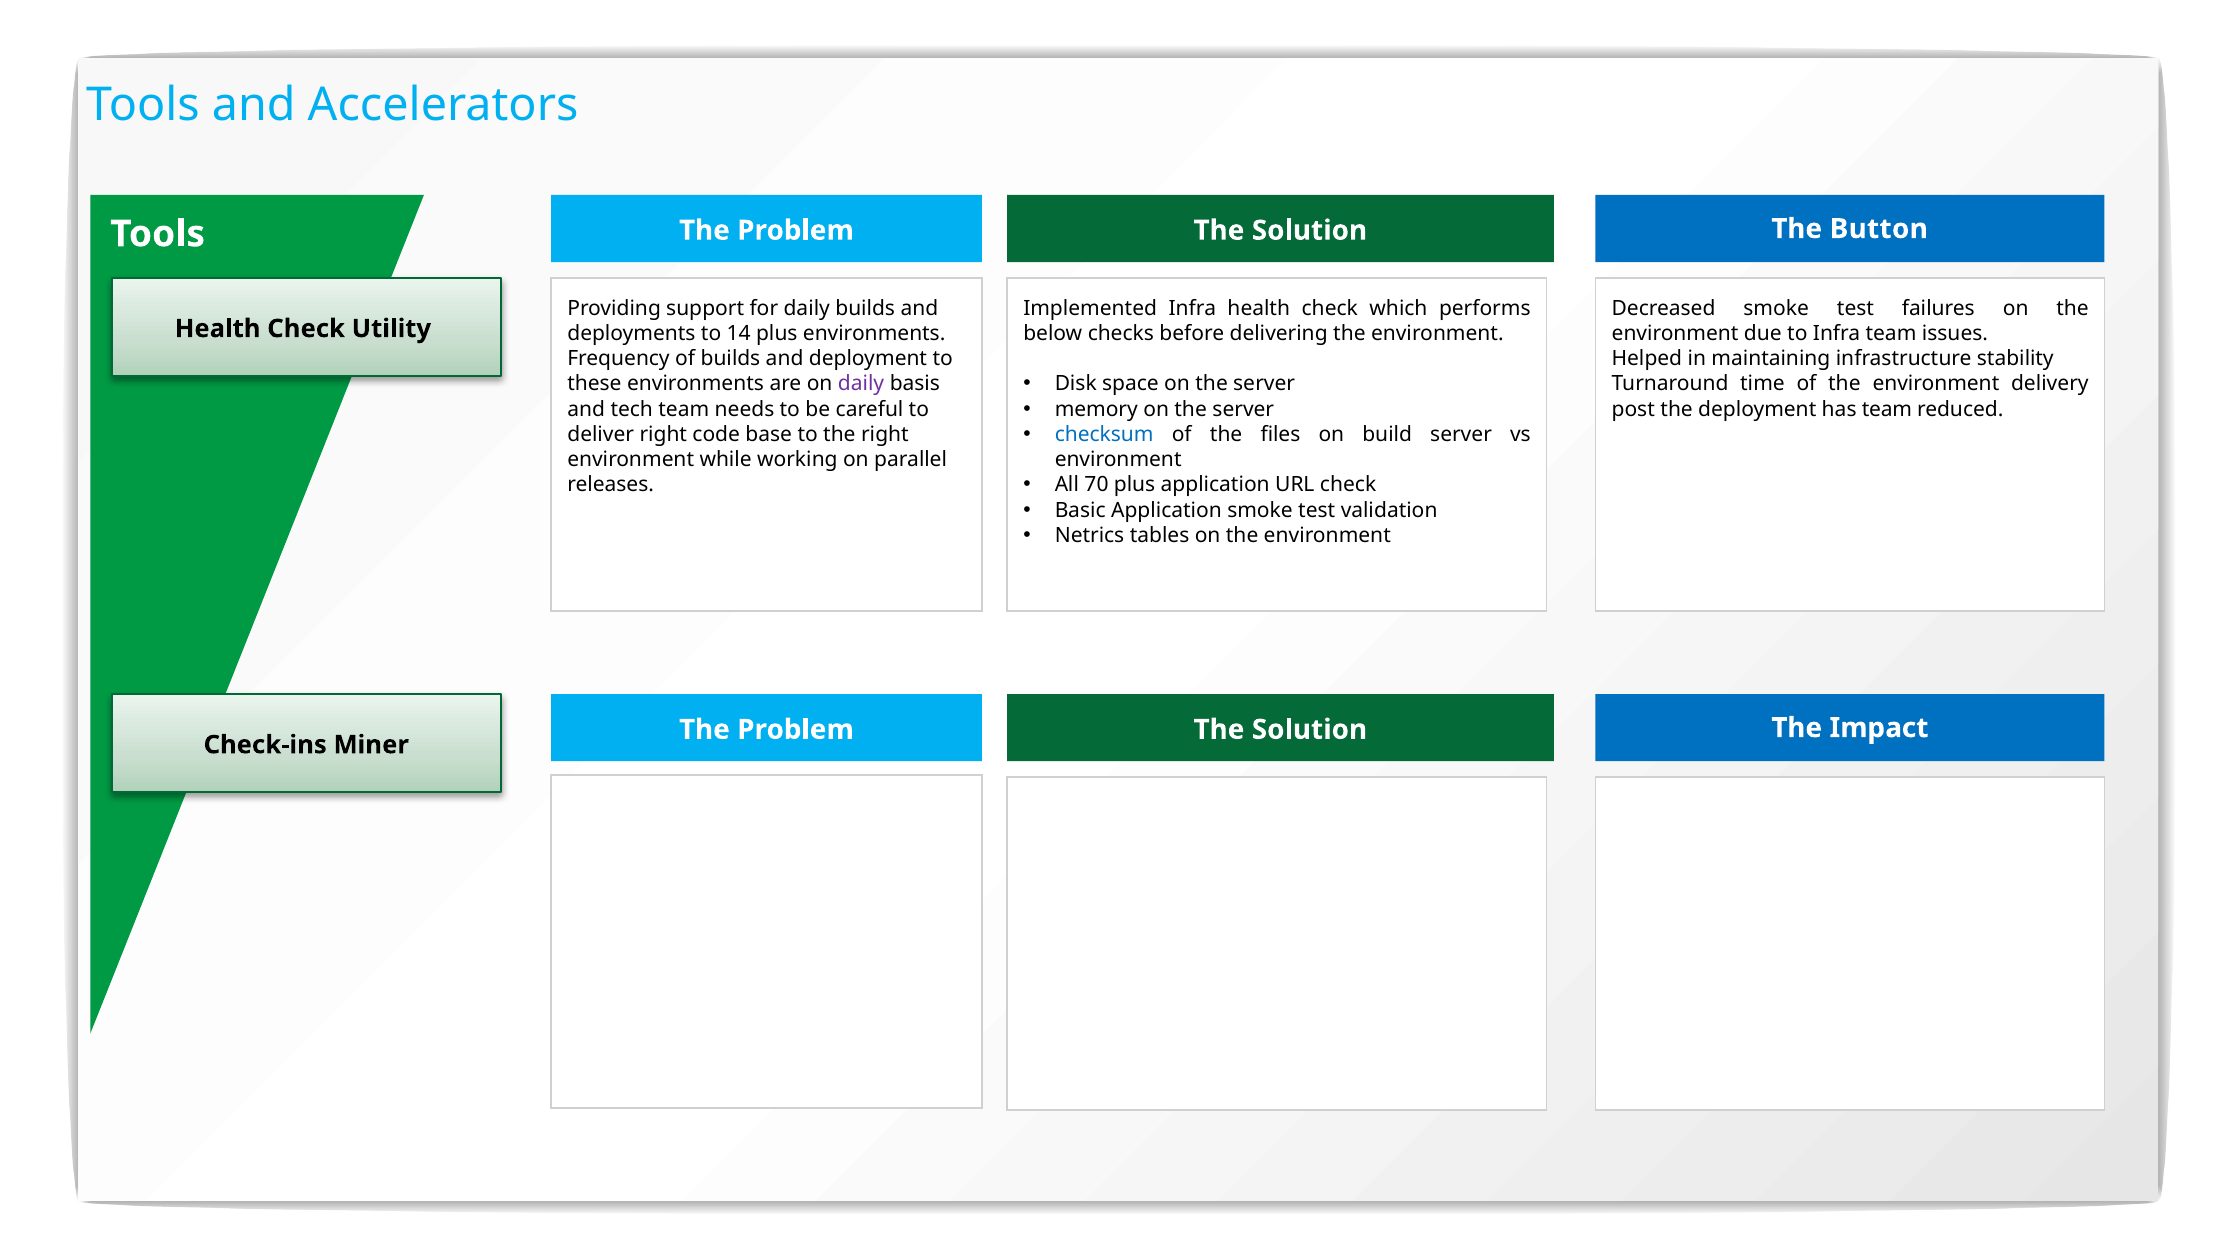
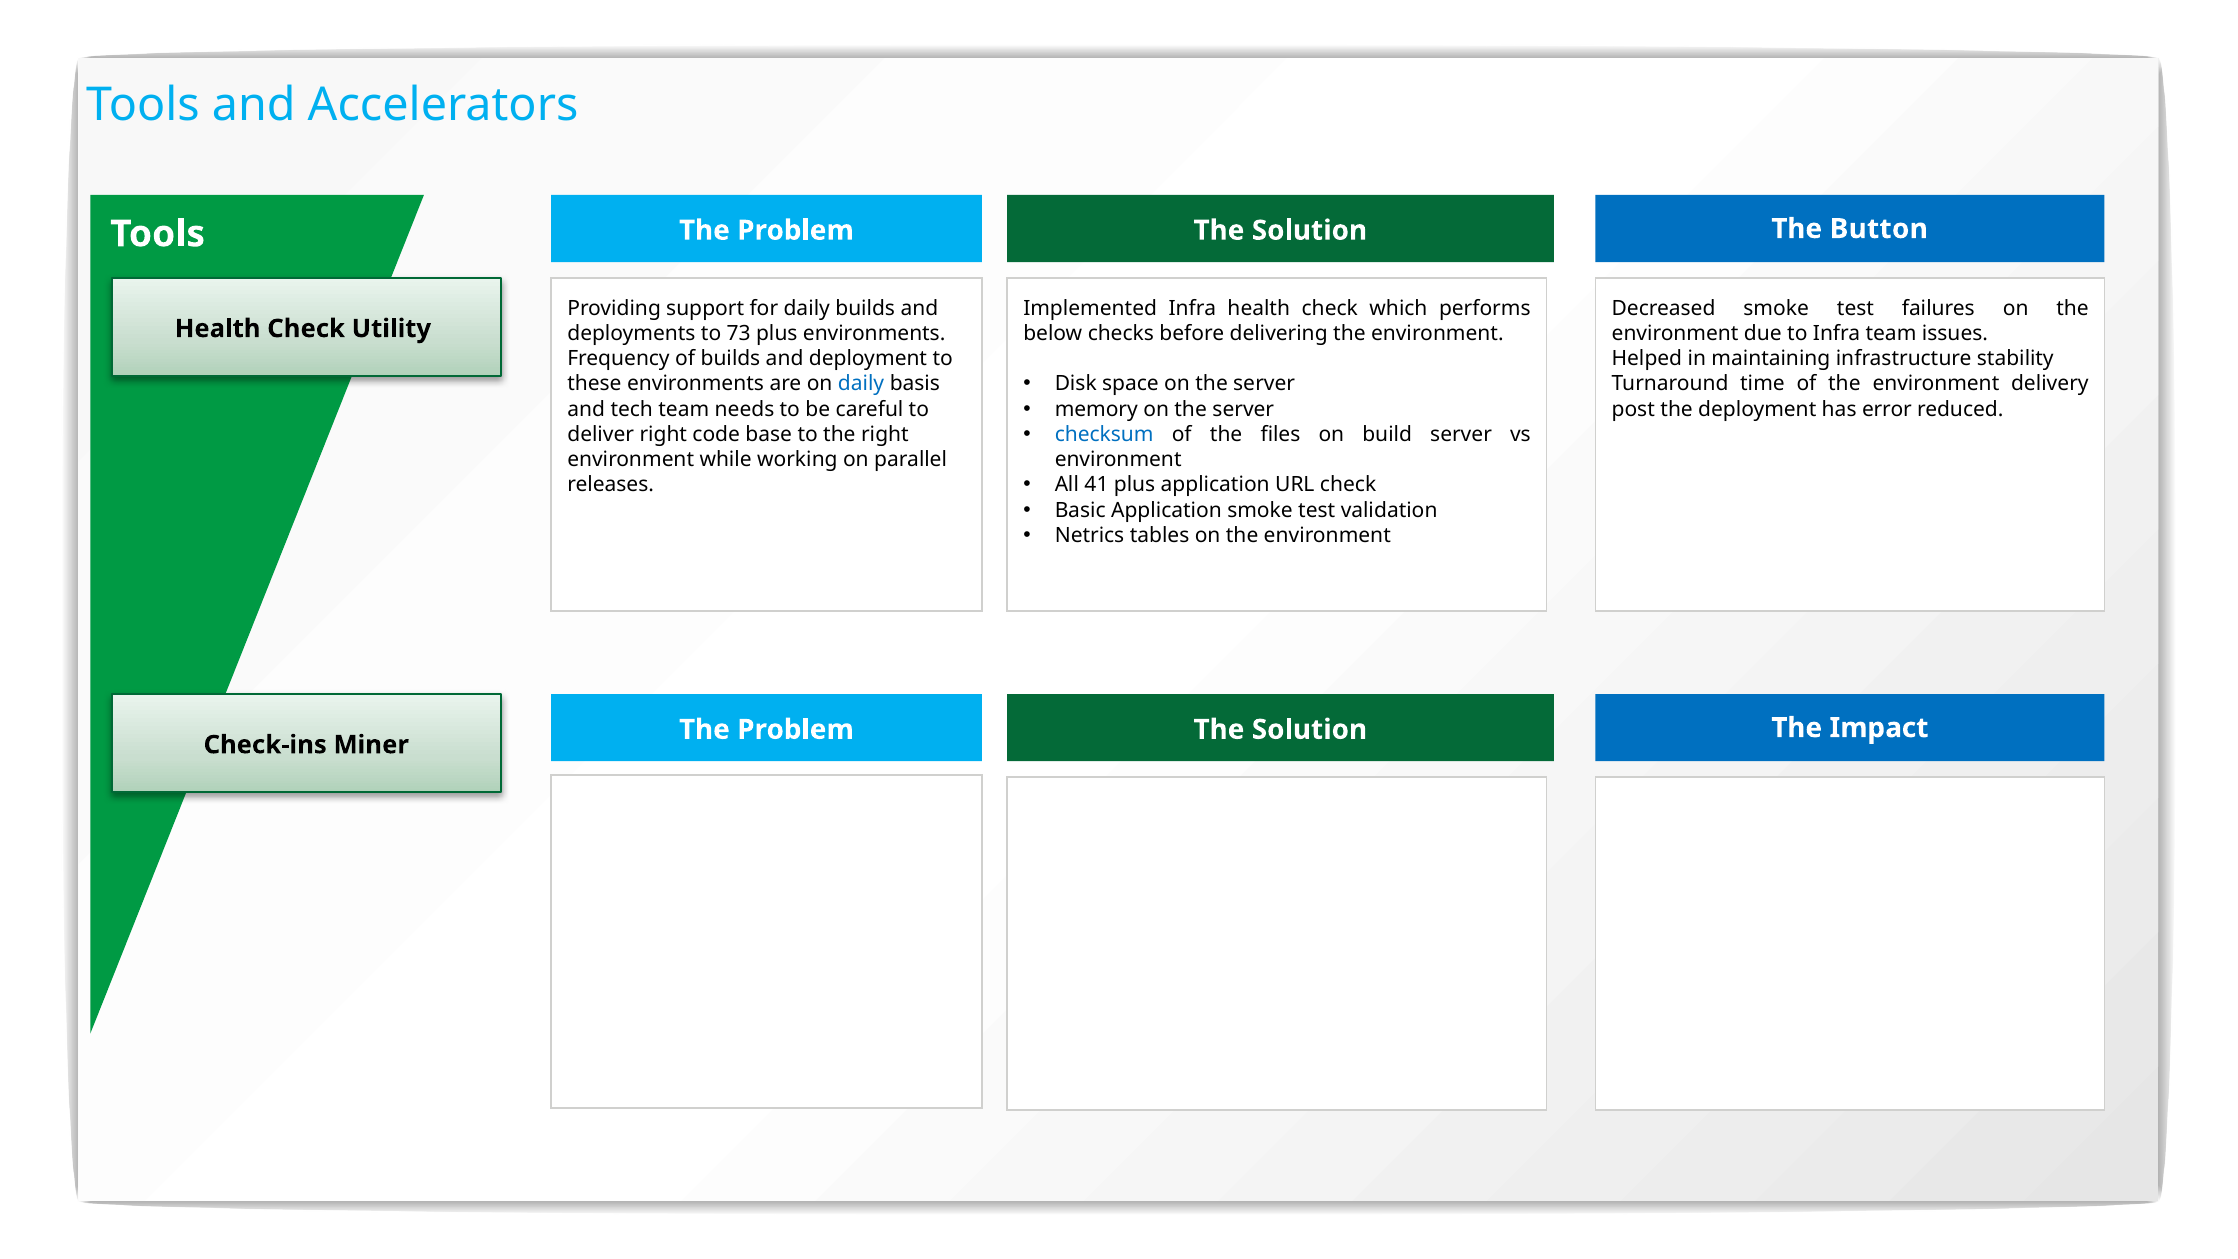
14: 14 -> 73
daily at (861, 384) colour: purple -> blue
has team: team -> error
70: 70 -> 41
